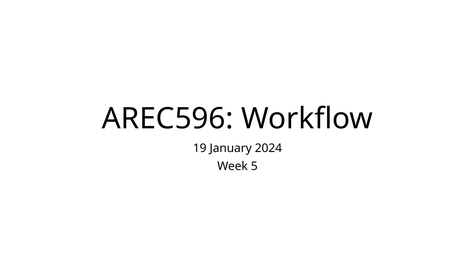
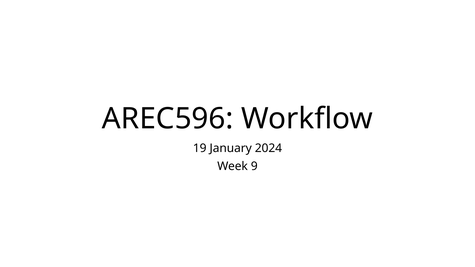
5: 5 -> 9
